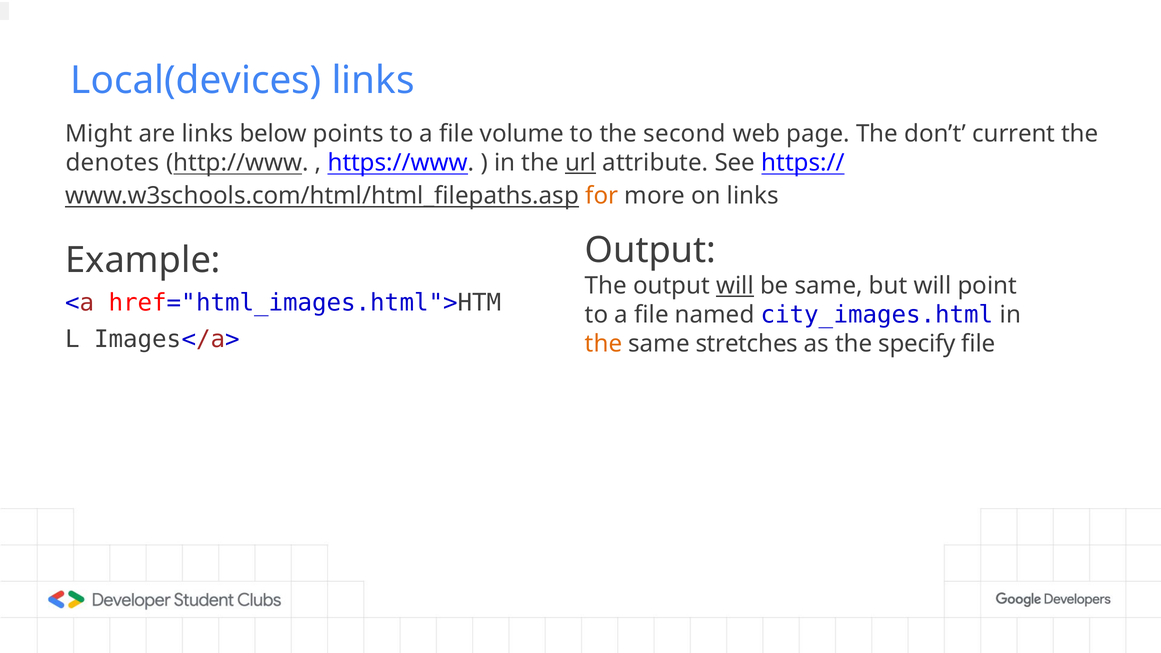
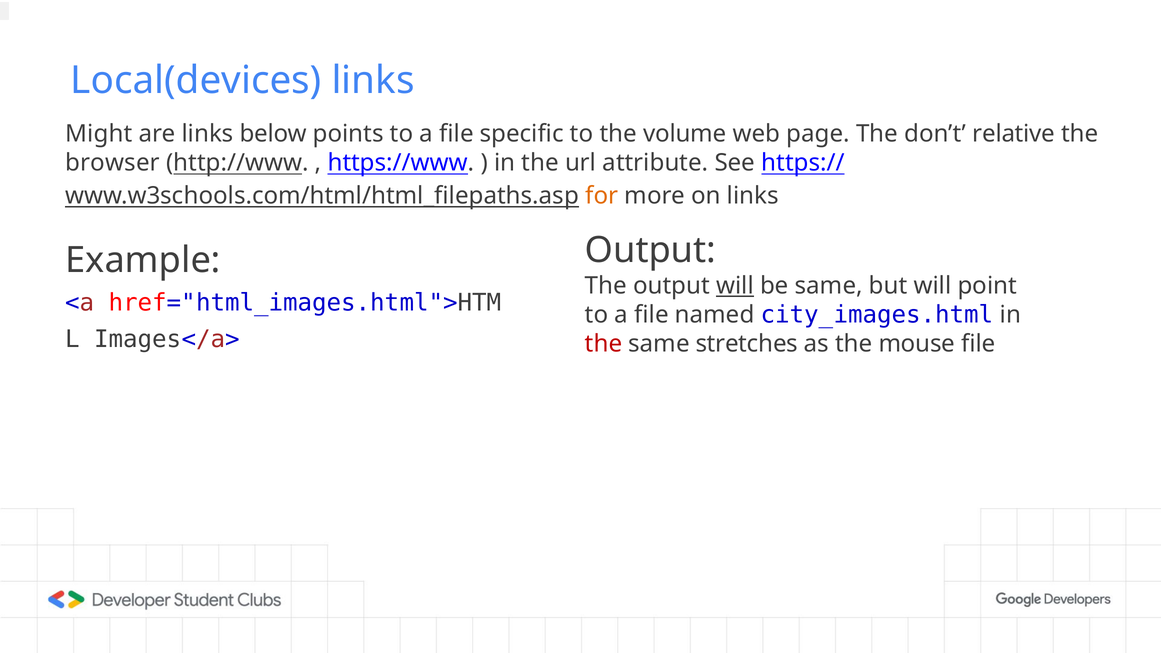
volume: volume -> specific
second: second -> volume
current: current -> relative
denotes: denotes -> browser
url underline: present -> none
the at (604, 344) colour: orange -> red
specify: specify -> mouse
